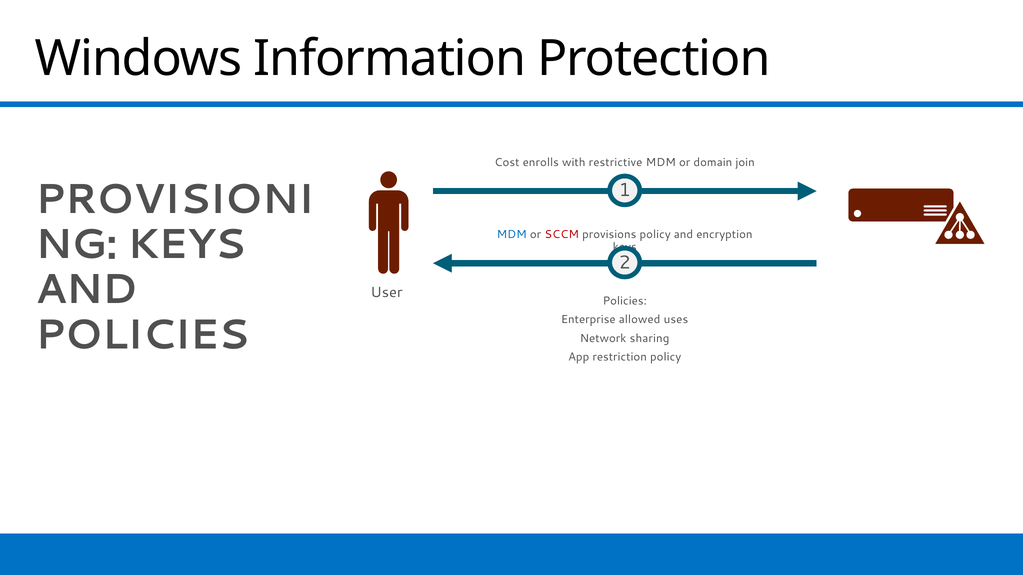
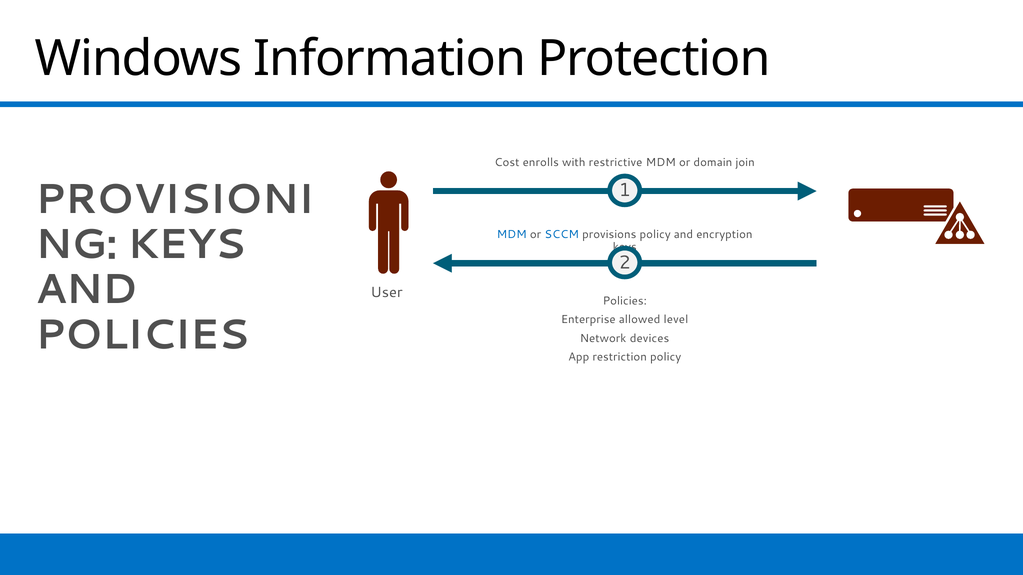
SCCM colour: red -> blue
uses: uses -> level
sharing: sharing -> devices
